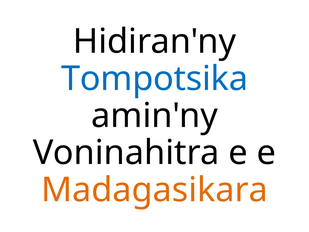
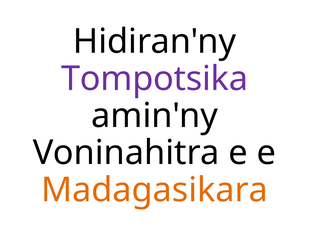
Tompotsika colour: blue -> purple
